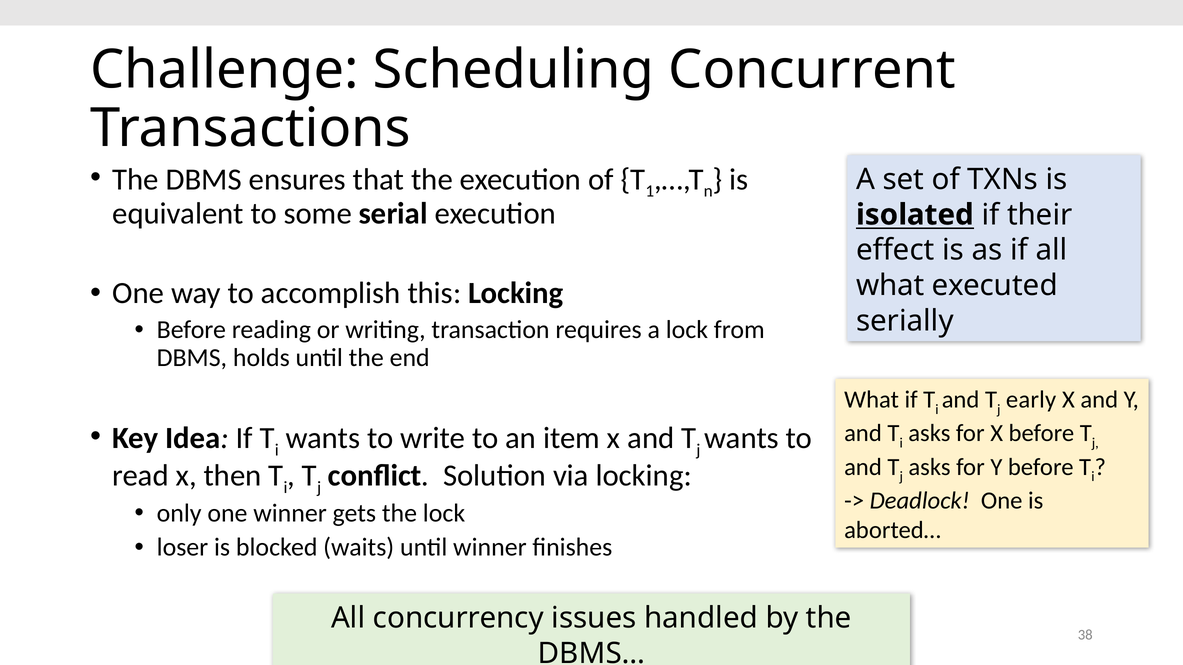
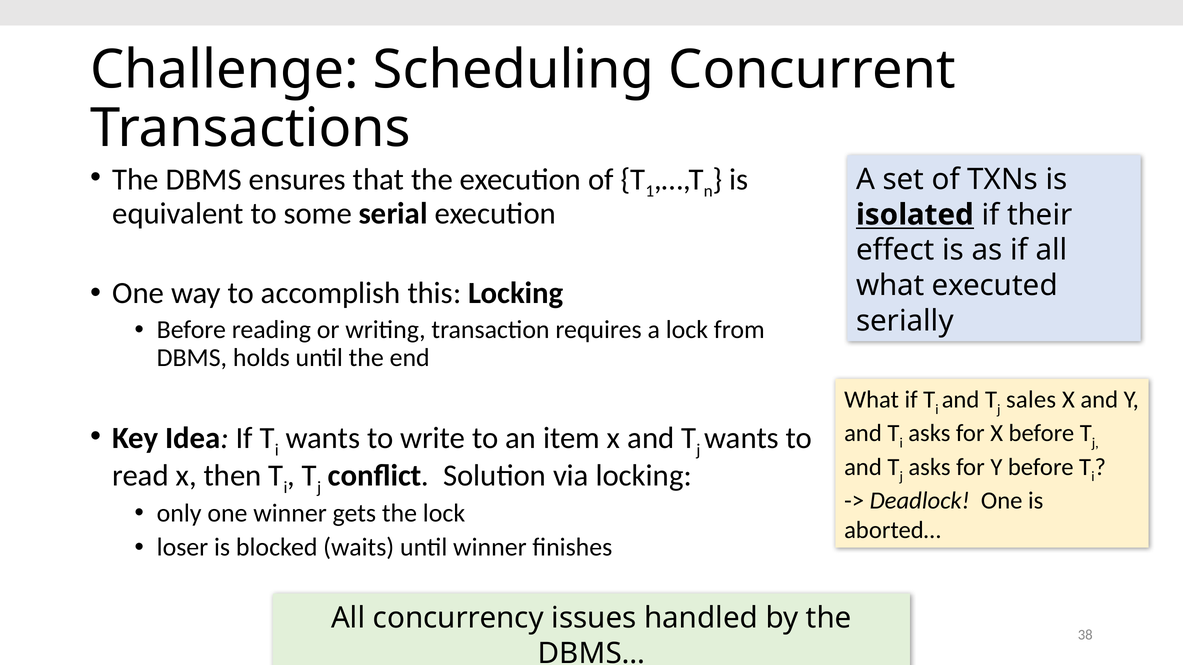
early: early -> sales
